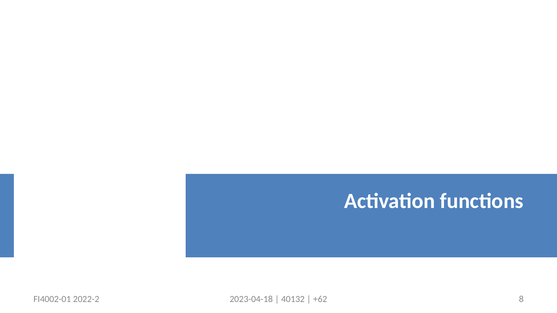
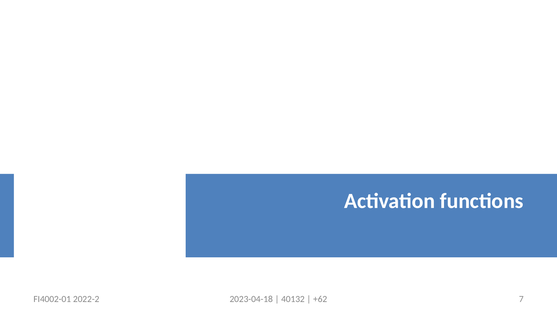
8: 8 -> 7
